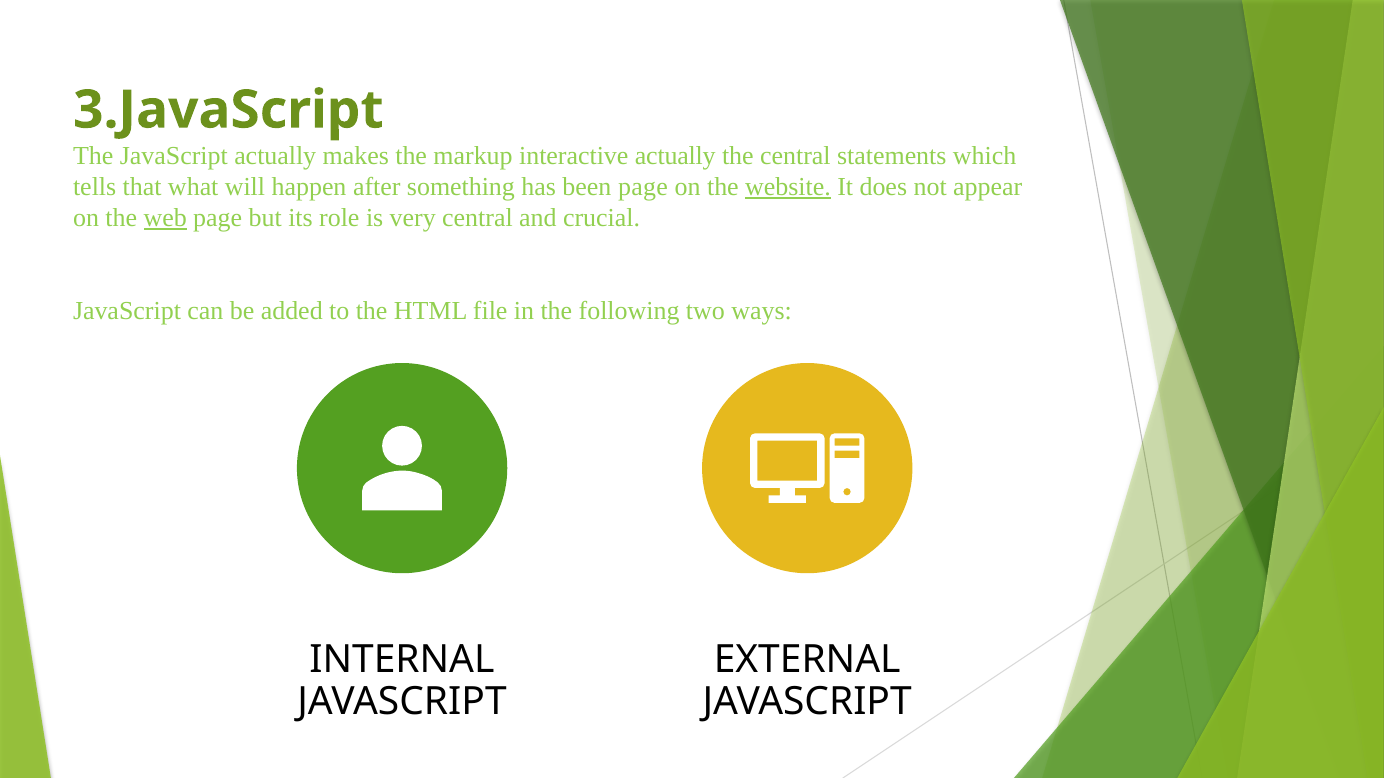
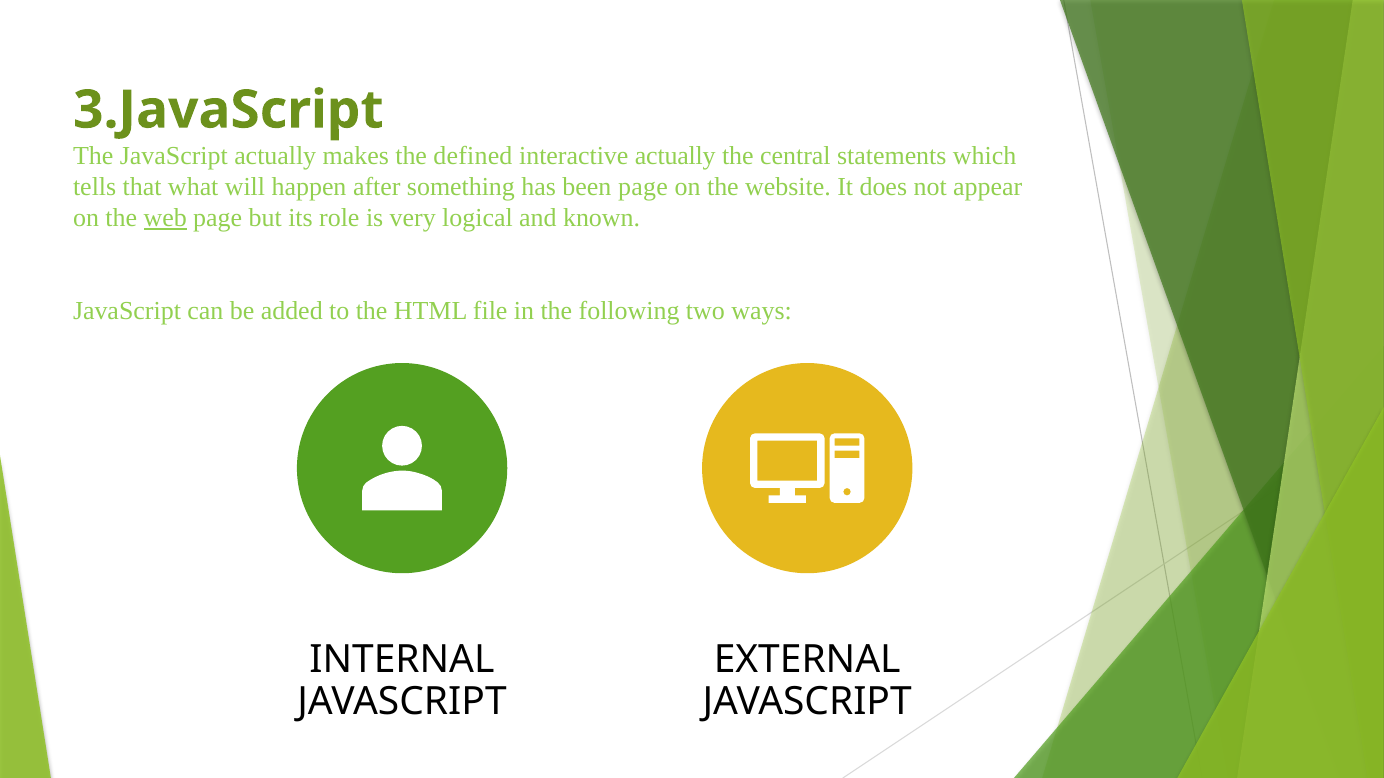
markup: markup -> defined
website underline: present -> none
very central: central -> logical
crucial: crucial -> known
